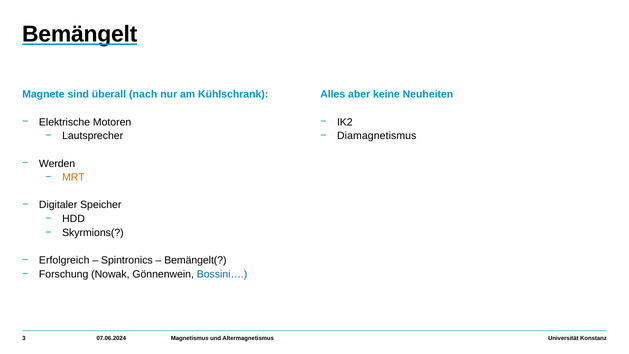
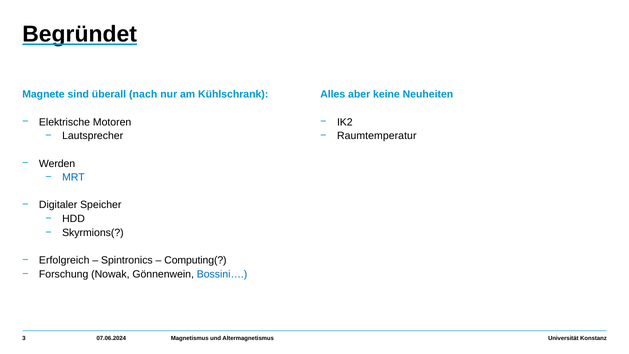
Bemängelt: Bemängelt -> Begründet
Diamagnetismus: Diamagnetismus -> Raumtemperatur
MRT colour: orange -> blue
Bemängelt(: Bemängelt( -> Computing(
